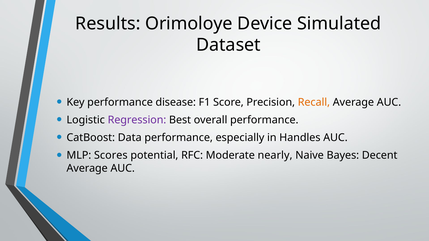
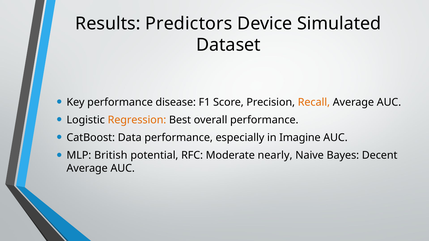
Orimoloye: Orimoloye -> Predictors
Regression colour: purple -> orange
Handles: Handles -> Imagine
Scores: Scores -> British
